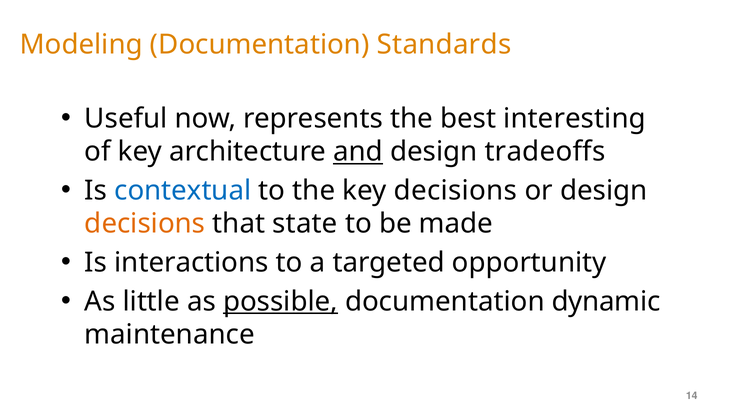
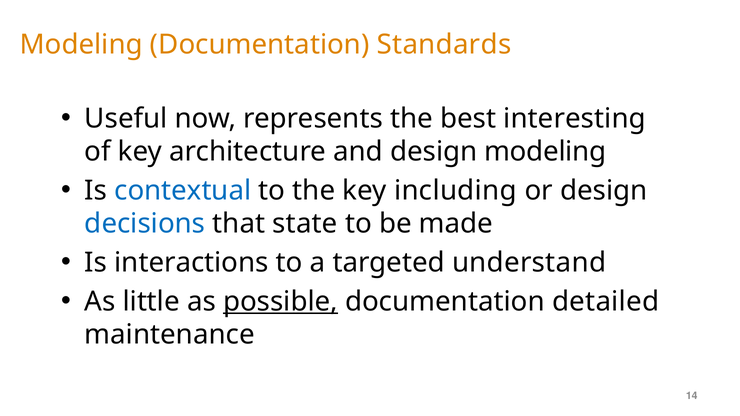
and underline: present -> none
design tradeoffs: tradeoffs -> modeling
key decisions: decisions -> including
decisions at (145, 224) colour: orange -> blue
opportunity: opportunity -> understand
dynamic: dynamic -> detailed
